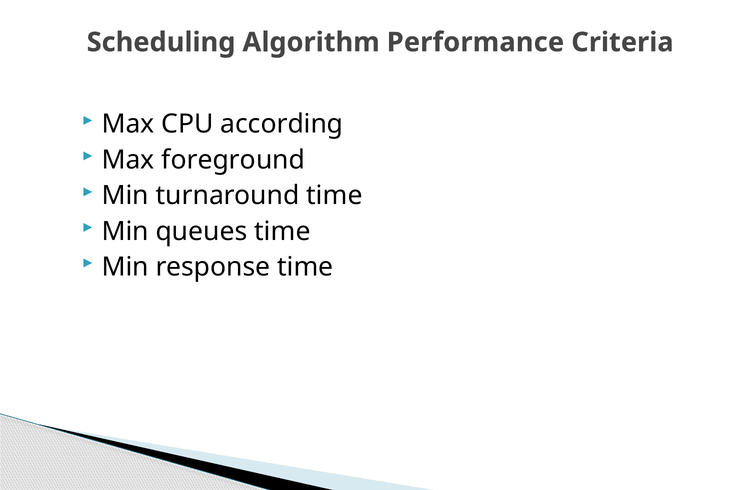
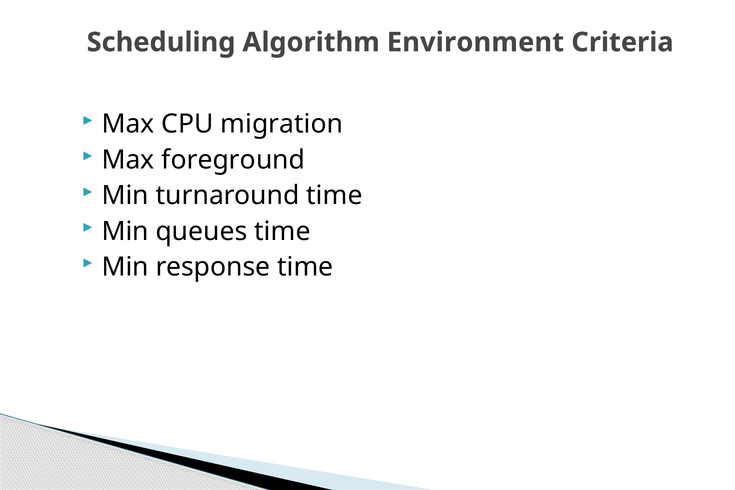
Performance: Performance -> Environment
according: according -> migration
